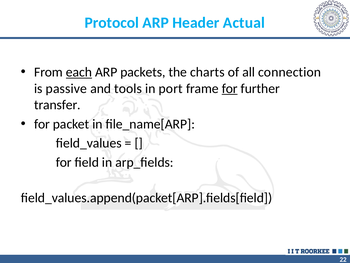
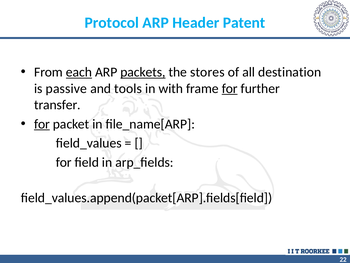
Actual: Actual -> Patent
packets underline: none -> present
charts: charts -> stores
connection: connection -> destination
port: port -> with
for at (42, 124) underline: none -> present
